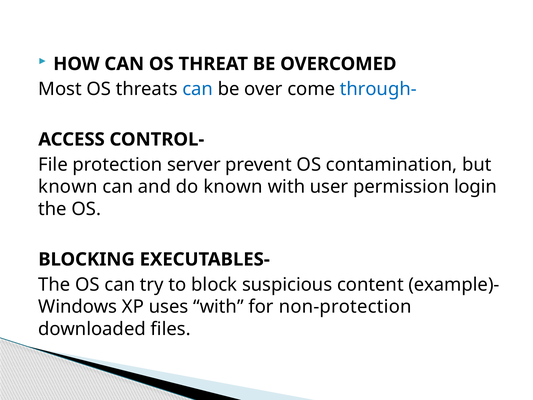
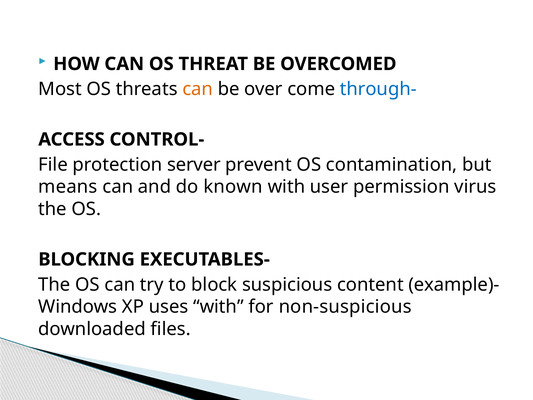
can at (198, 89) colour: blue -> orange
known at (68, 187): known -> means
login: login -> virus
non-protection: non-protection -> non-suspicious
